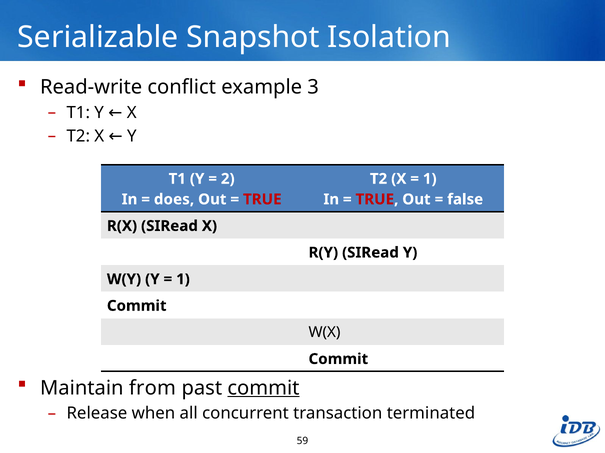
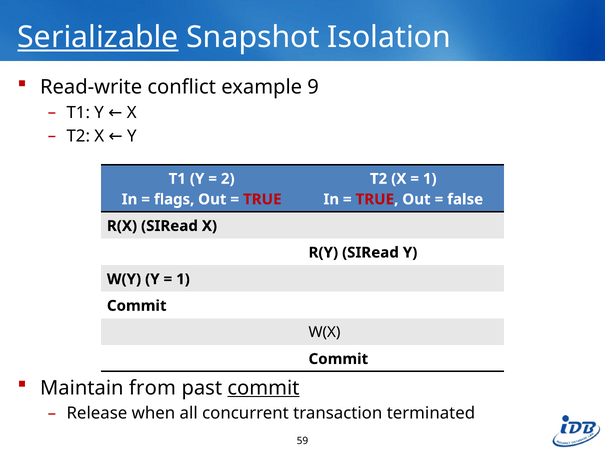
Serializable underline: none -> present
3: 3 -> 9
does: does -> flags
